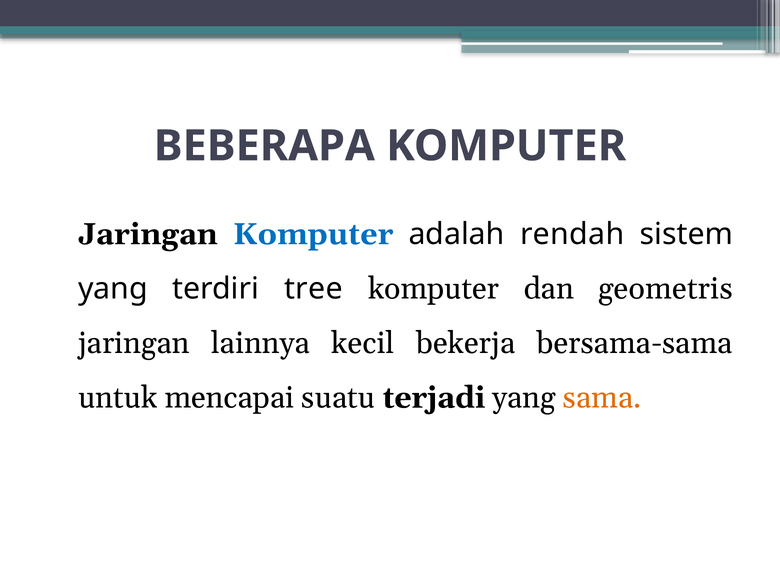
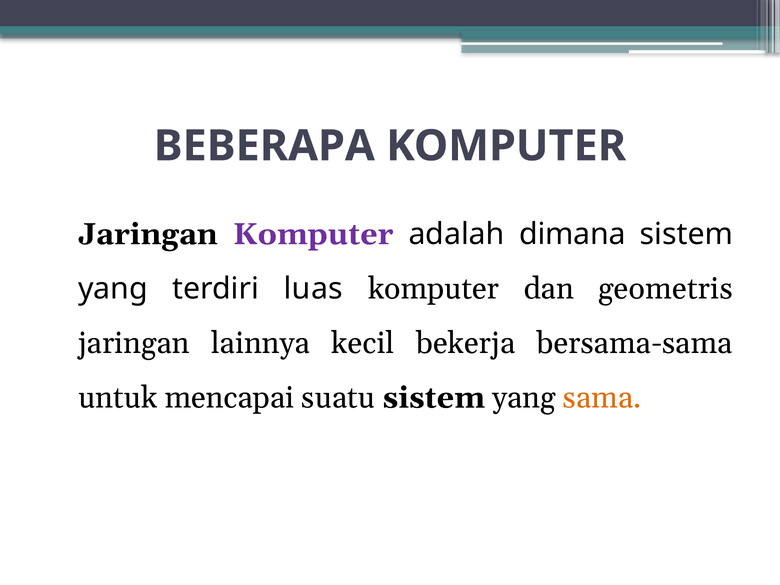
Komputer at (313, 234) colour: blue -> purple
rendah: rendah -> dimana
tree: tree -> luas
suatu terjadi: terjadi -> sistem
